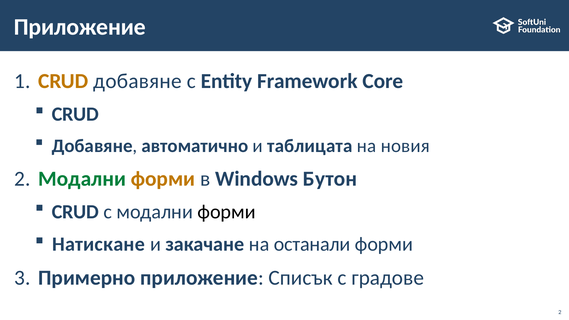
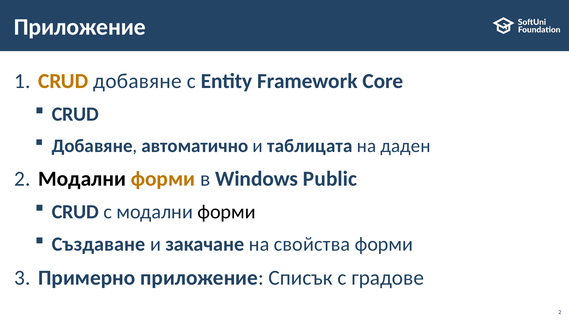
новия: новия -> даден
Модални at (82, 179) colour: green -> black
Бутон: Бутон -> Public
Натискане: Натискане -> Създаване
останали: останали -> свойства
